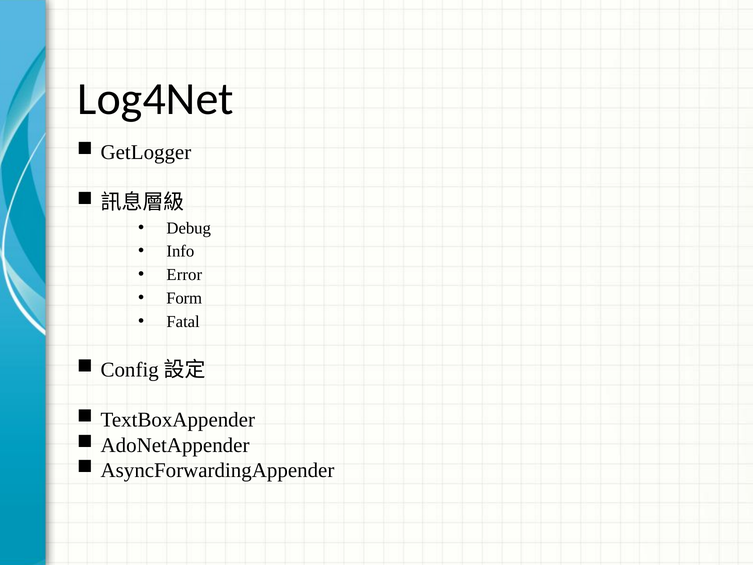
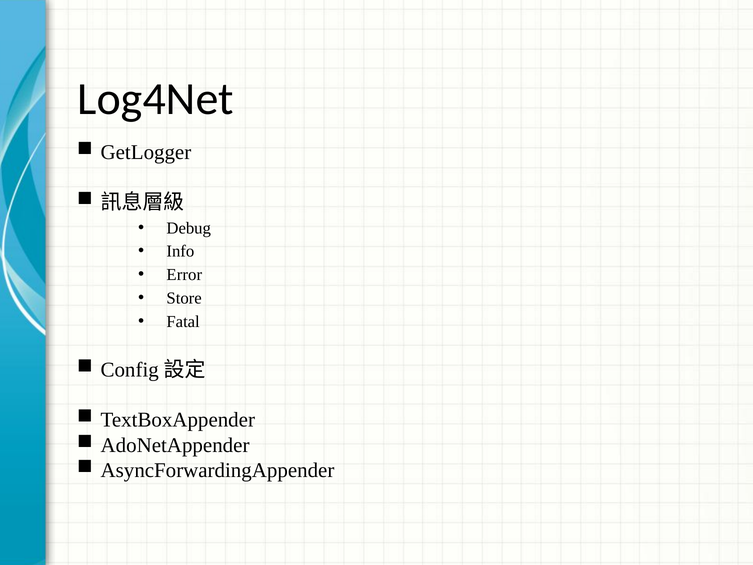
Form: Form -> Store
